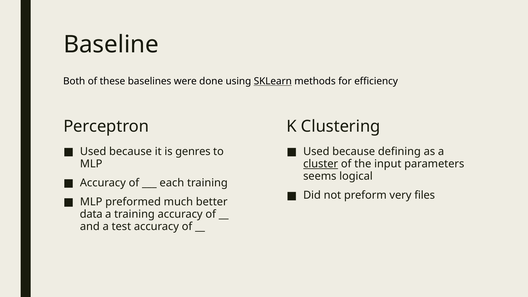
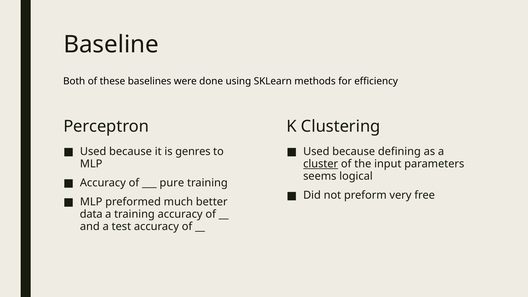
SKLearn underline: present -> none
each: each -> pure
files: files -> free
